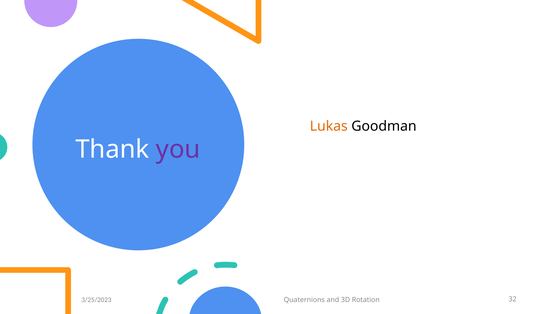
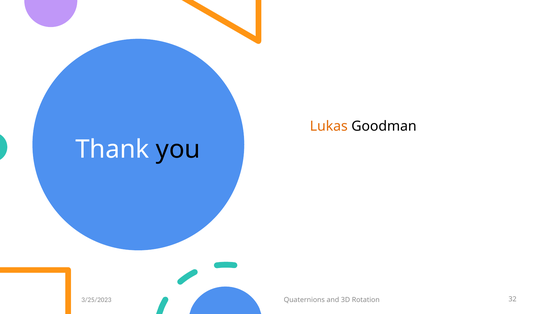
you colour: purple -> black
